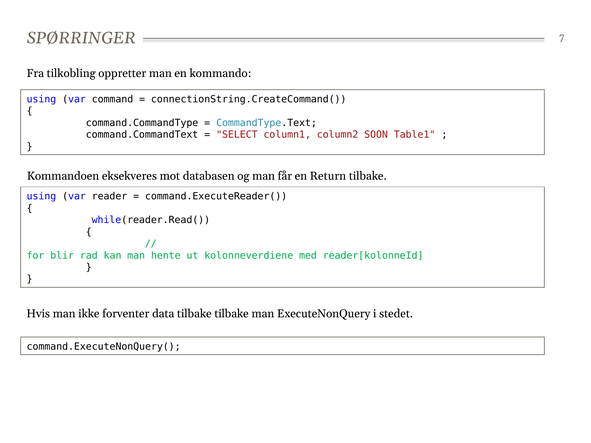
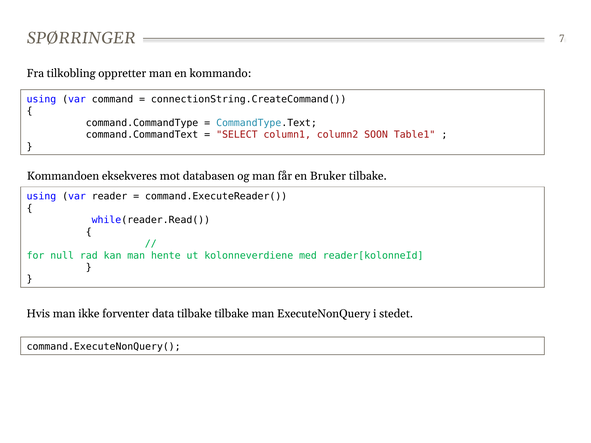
Return: Return -> Bruker
blir: blir -> null
